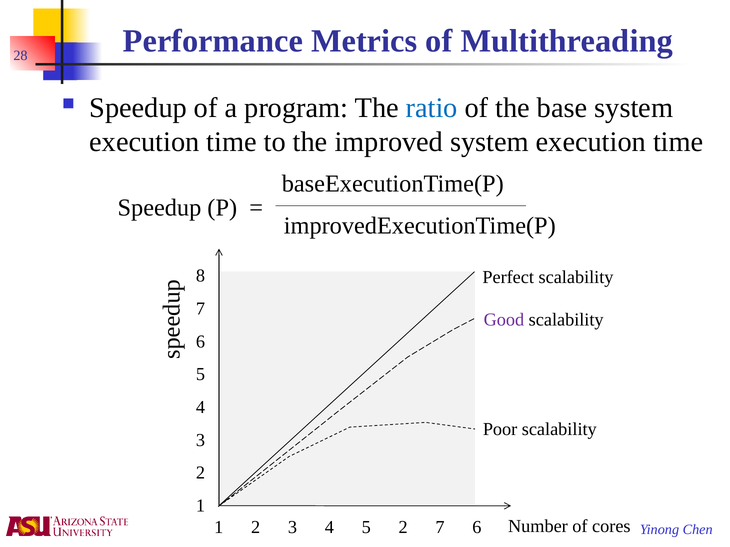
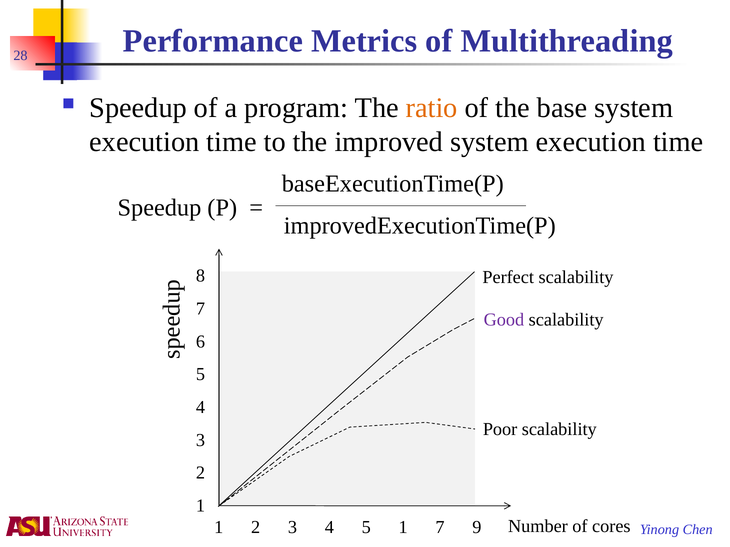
ratio colour: blue -> orange
5 2: 2 -> 1
6 at (477, 528): 6 -> 9
